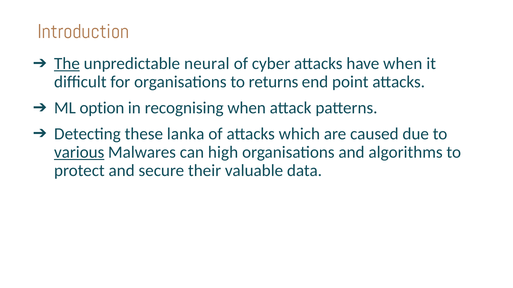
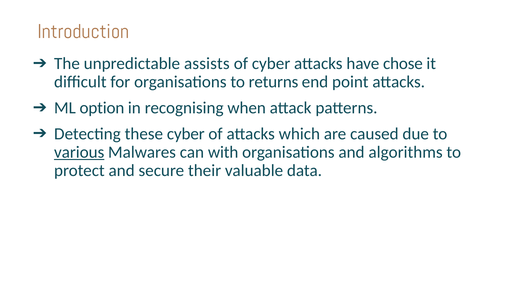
The underline: present -> none
neural: neural -> assists
have when: when -> chose
these lanka: lanka -> cyber
high: high -> with
